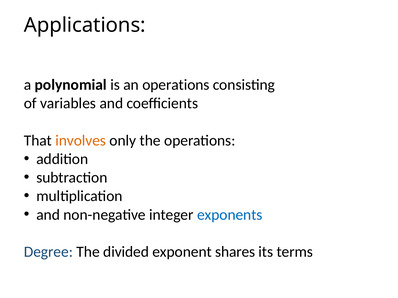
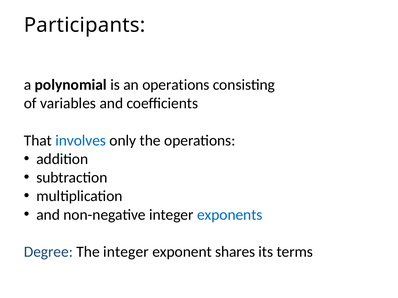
Applications: Applications -> Participants
involves colour: orange -> blue
The divided: divided -> integer
